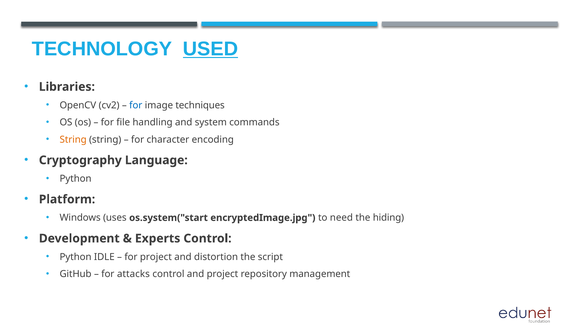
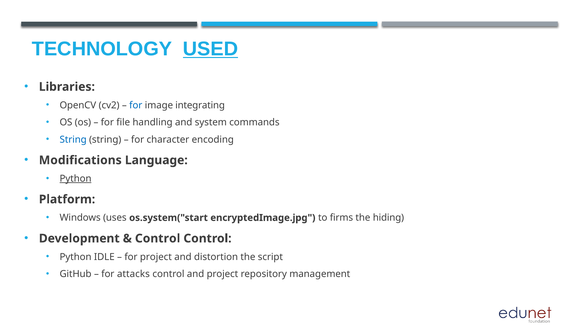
techniques: techniques -> integrating
String at (73, 139) colour: orange -> blue
Cryptography: Cryptography -> Modifications
Python at (76, 178) underline: none -> present
need: need -> firms
Experts at (158, 238): Experts -> Control
